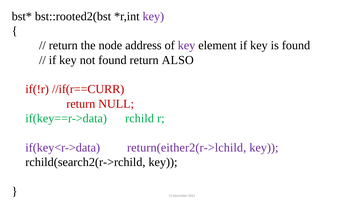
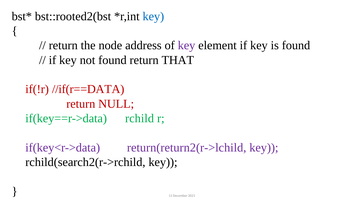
key at (153, 16) colour: purple -> blue
ALSO: ALSO -> THAT
//if(r==CURR: //if(r==CURR -> //if(r==DATA
return(either2(r->lchild: return(either2(r->lchild -> return(return2(r->lchild
